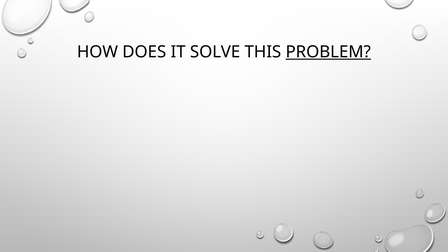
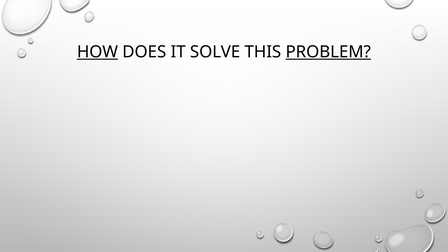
HOW underline: none -> present
